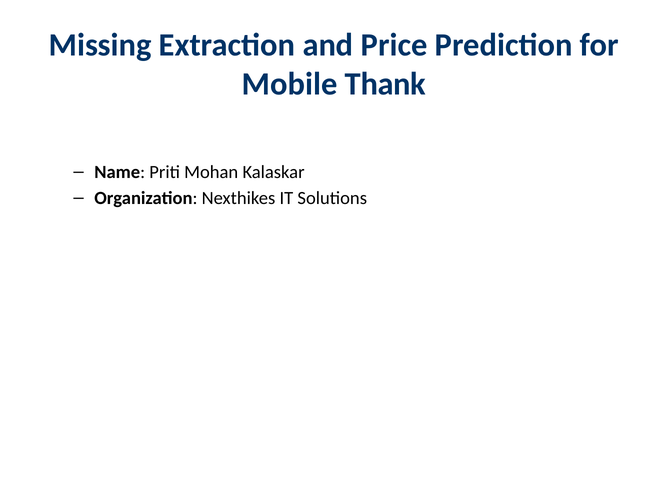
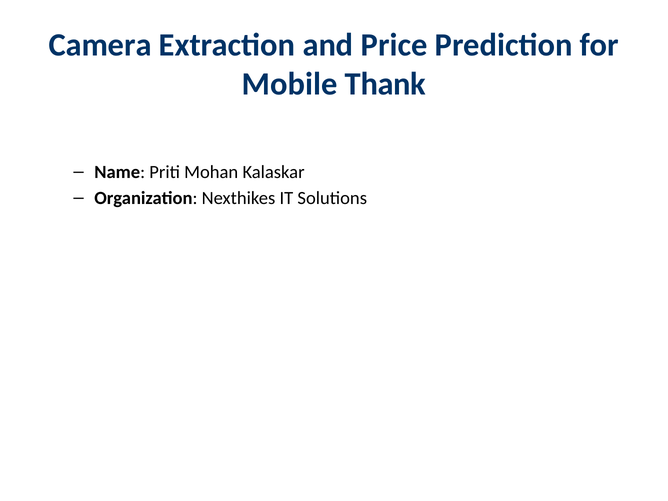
Missing: Missing -> Camera
